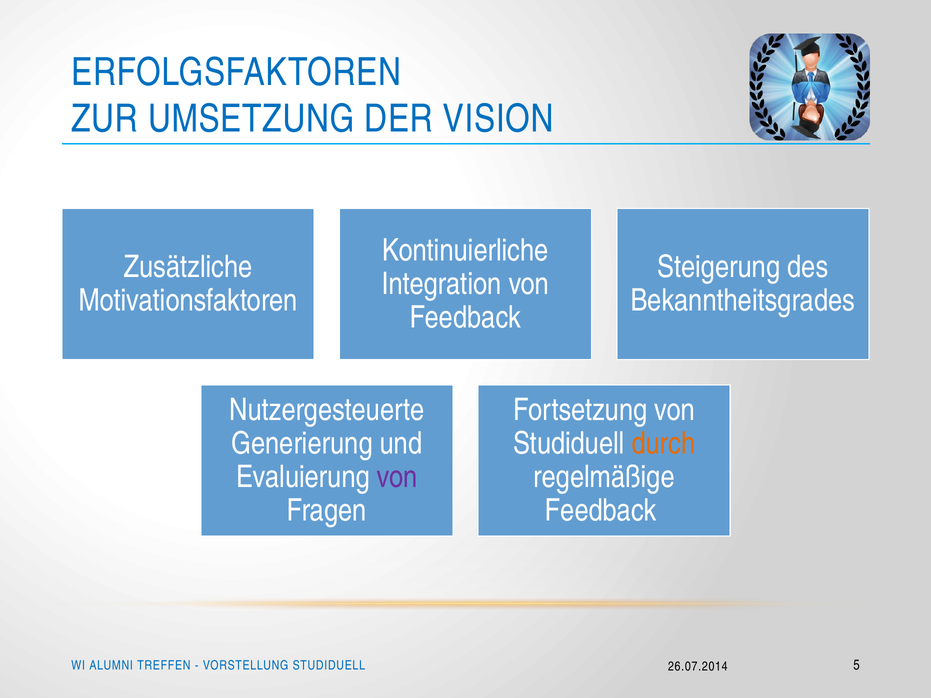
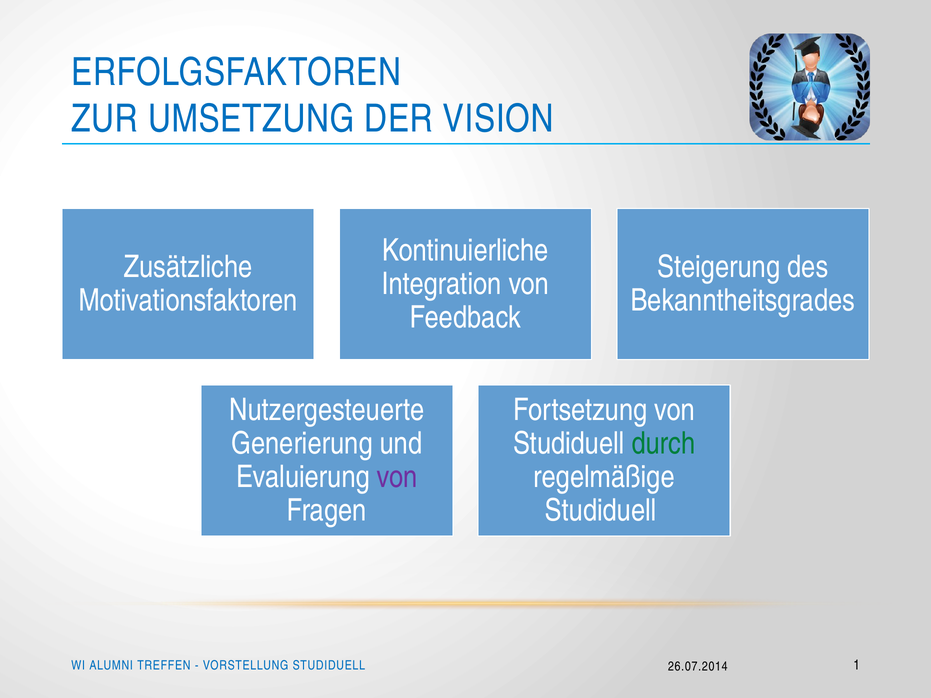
durch colour: orange -> green
Feedback at (601, 511): Feedback -> Studiduell
5: 5 -> 1
